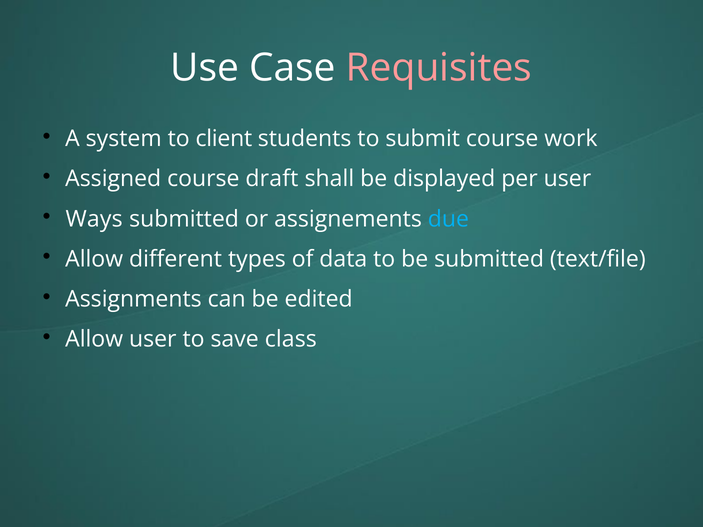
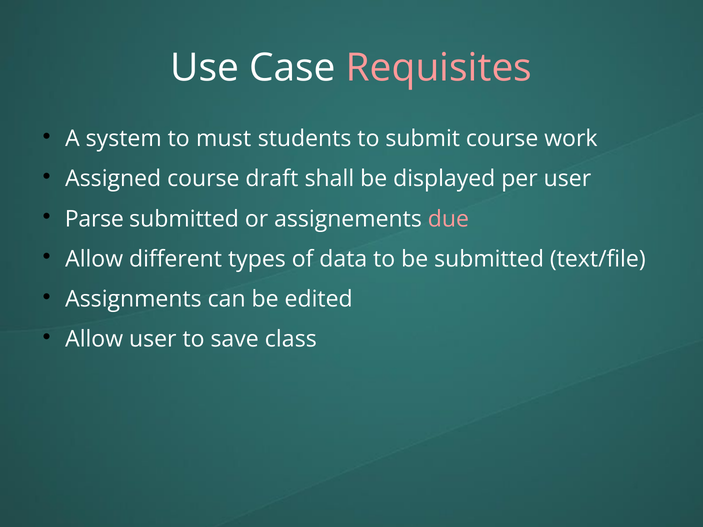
client: client -> must
Ways: Ways -> Parse
due colour: light blue -> pink
